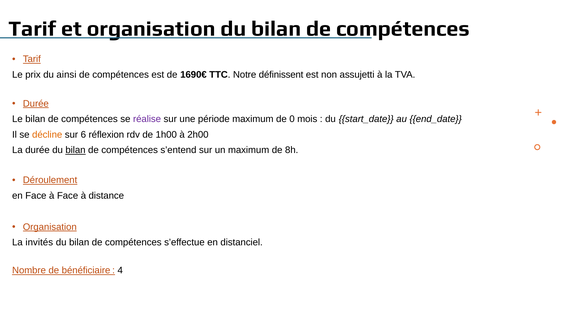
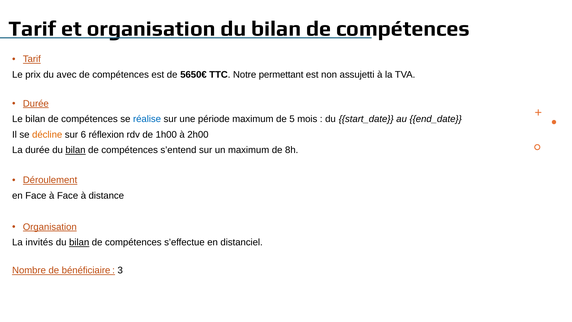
ainsi: ainsi -> avec
1690€: 1690€ -> 5650€
définissent: définissent -> permettant
réalise colour: purple -> blue
0: 0 -> 5
bilan at (79, 242) underline: none -> present
4: 4 -> 3
